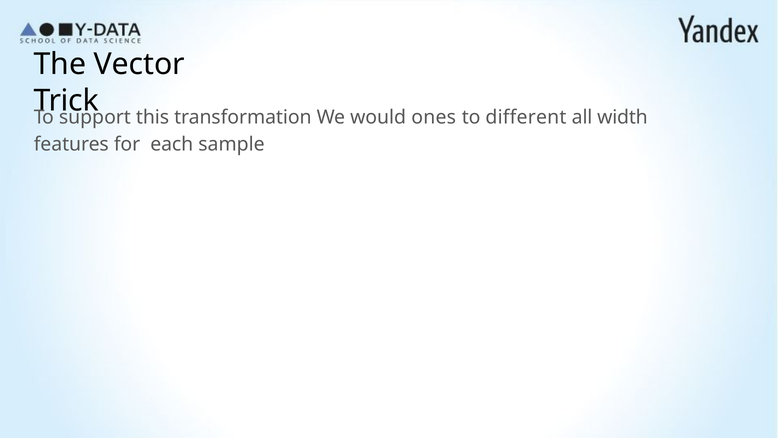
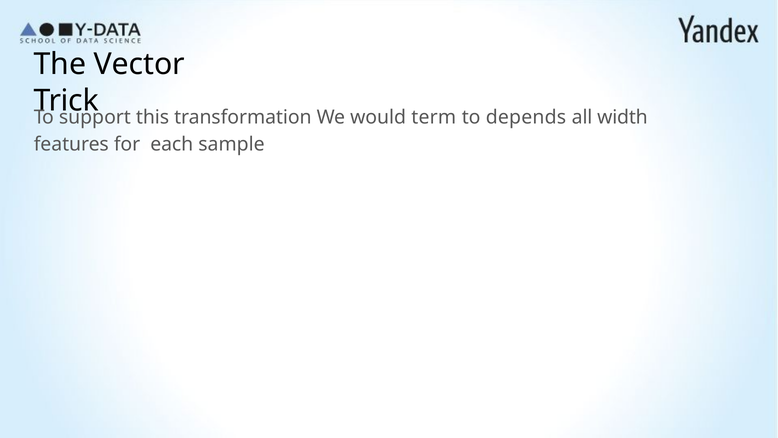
ones: ones -> term
different: different -> depends
